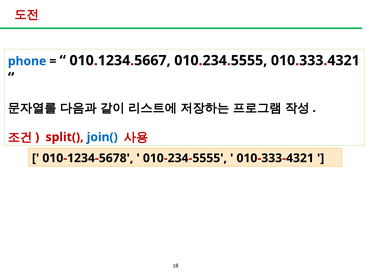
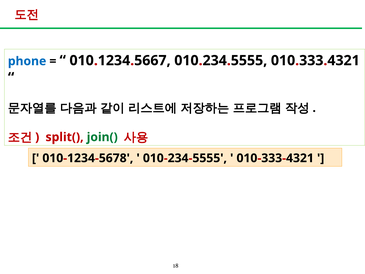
join( colour: blue -> green
